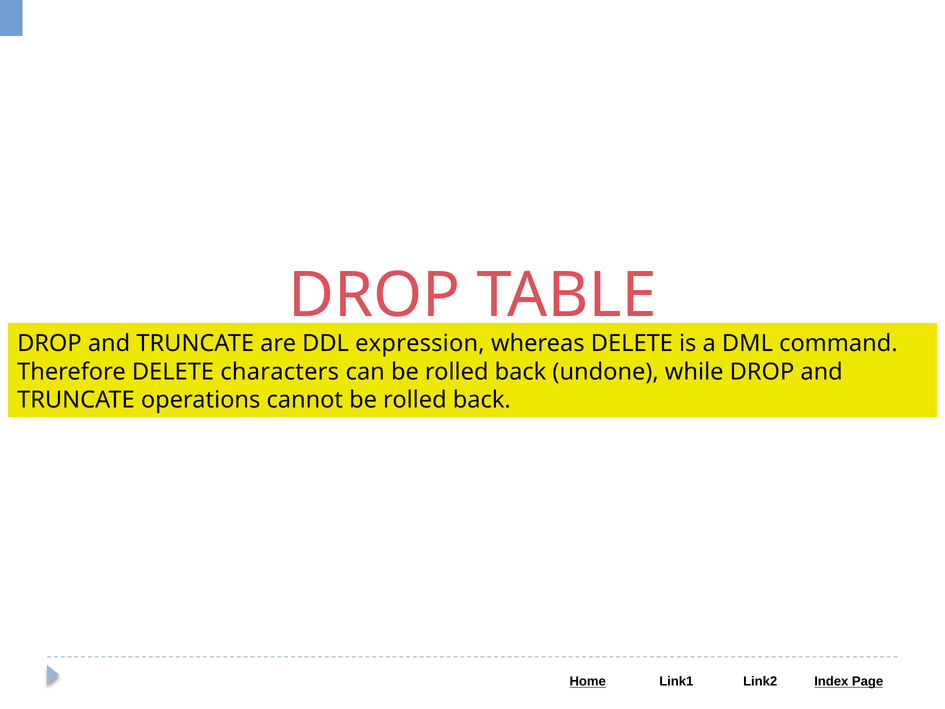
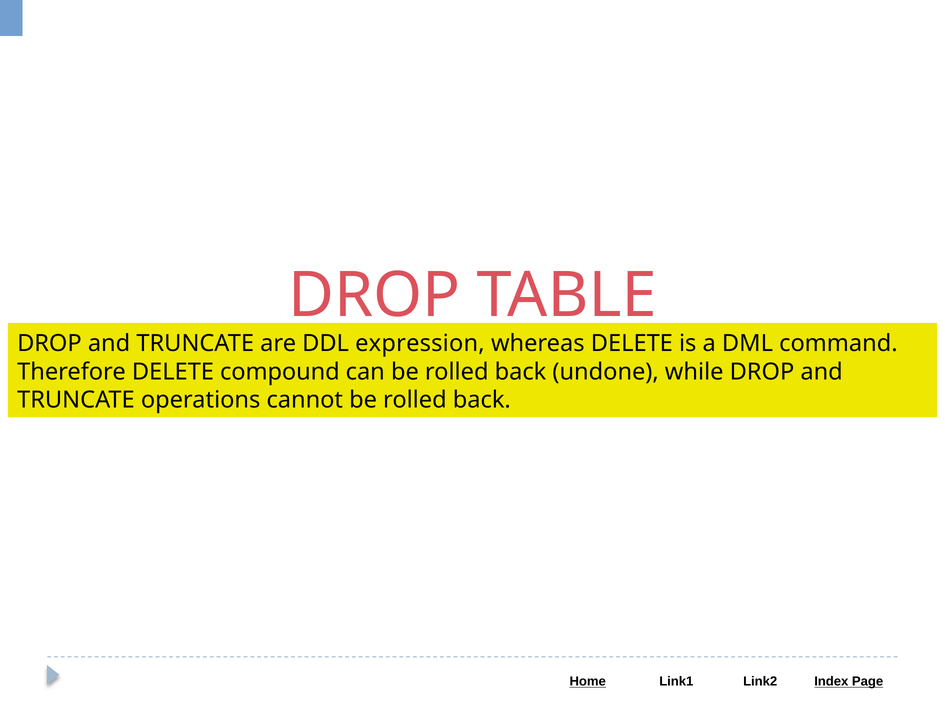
characters: characters -> compound
